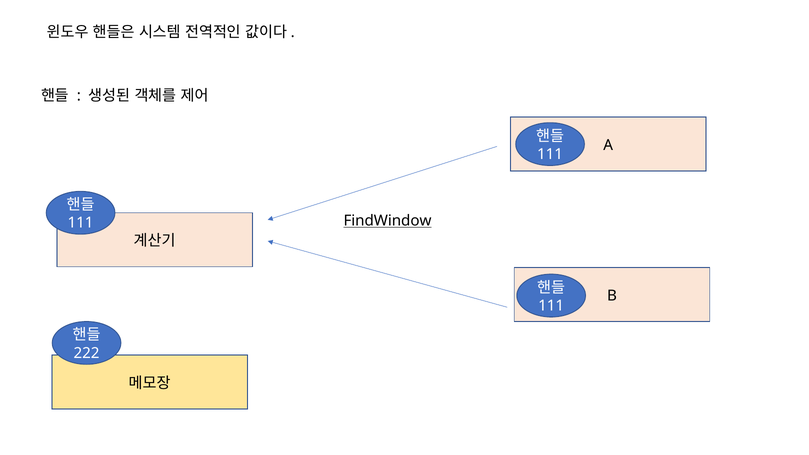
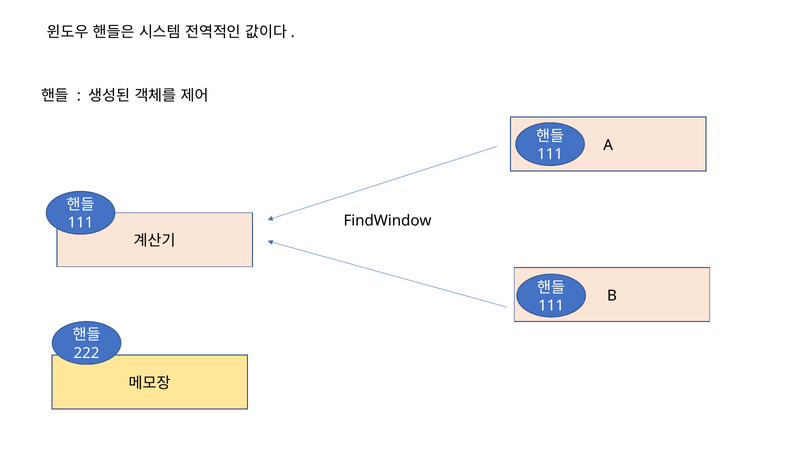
FindWindow underline: present -> none
